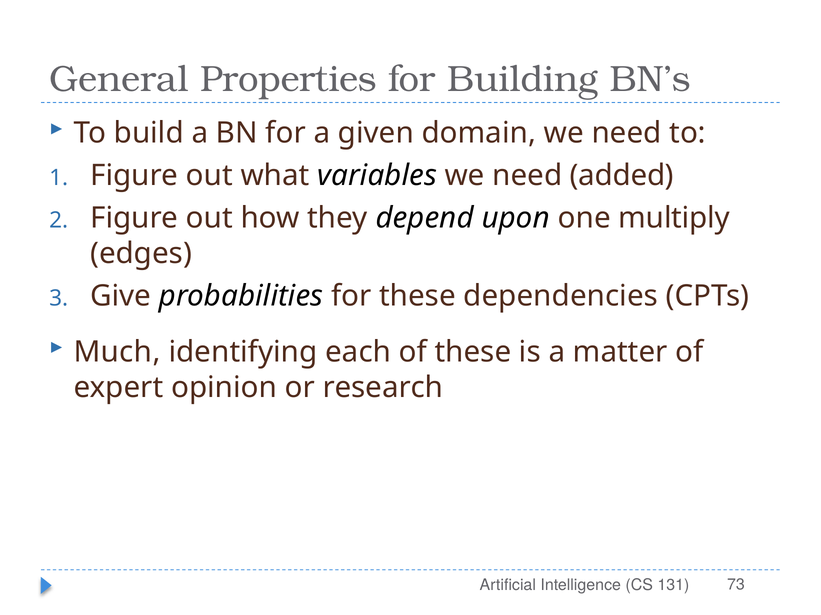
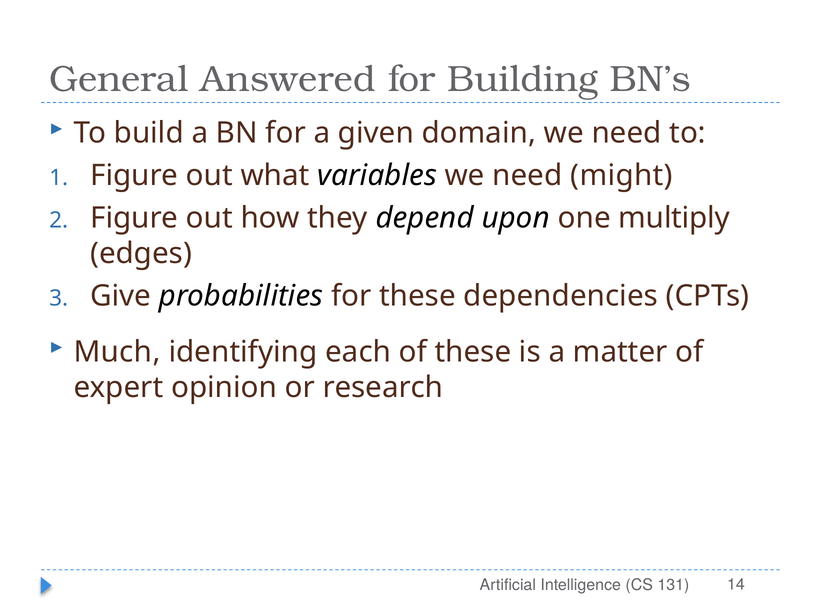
Properties: Properties -> Answered
added: added -> might
73: 73 -> 14
